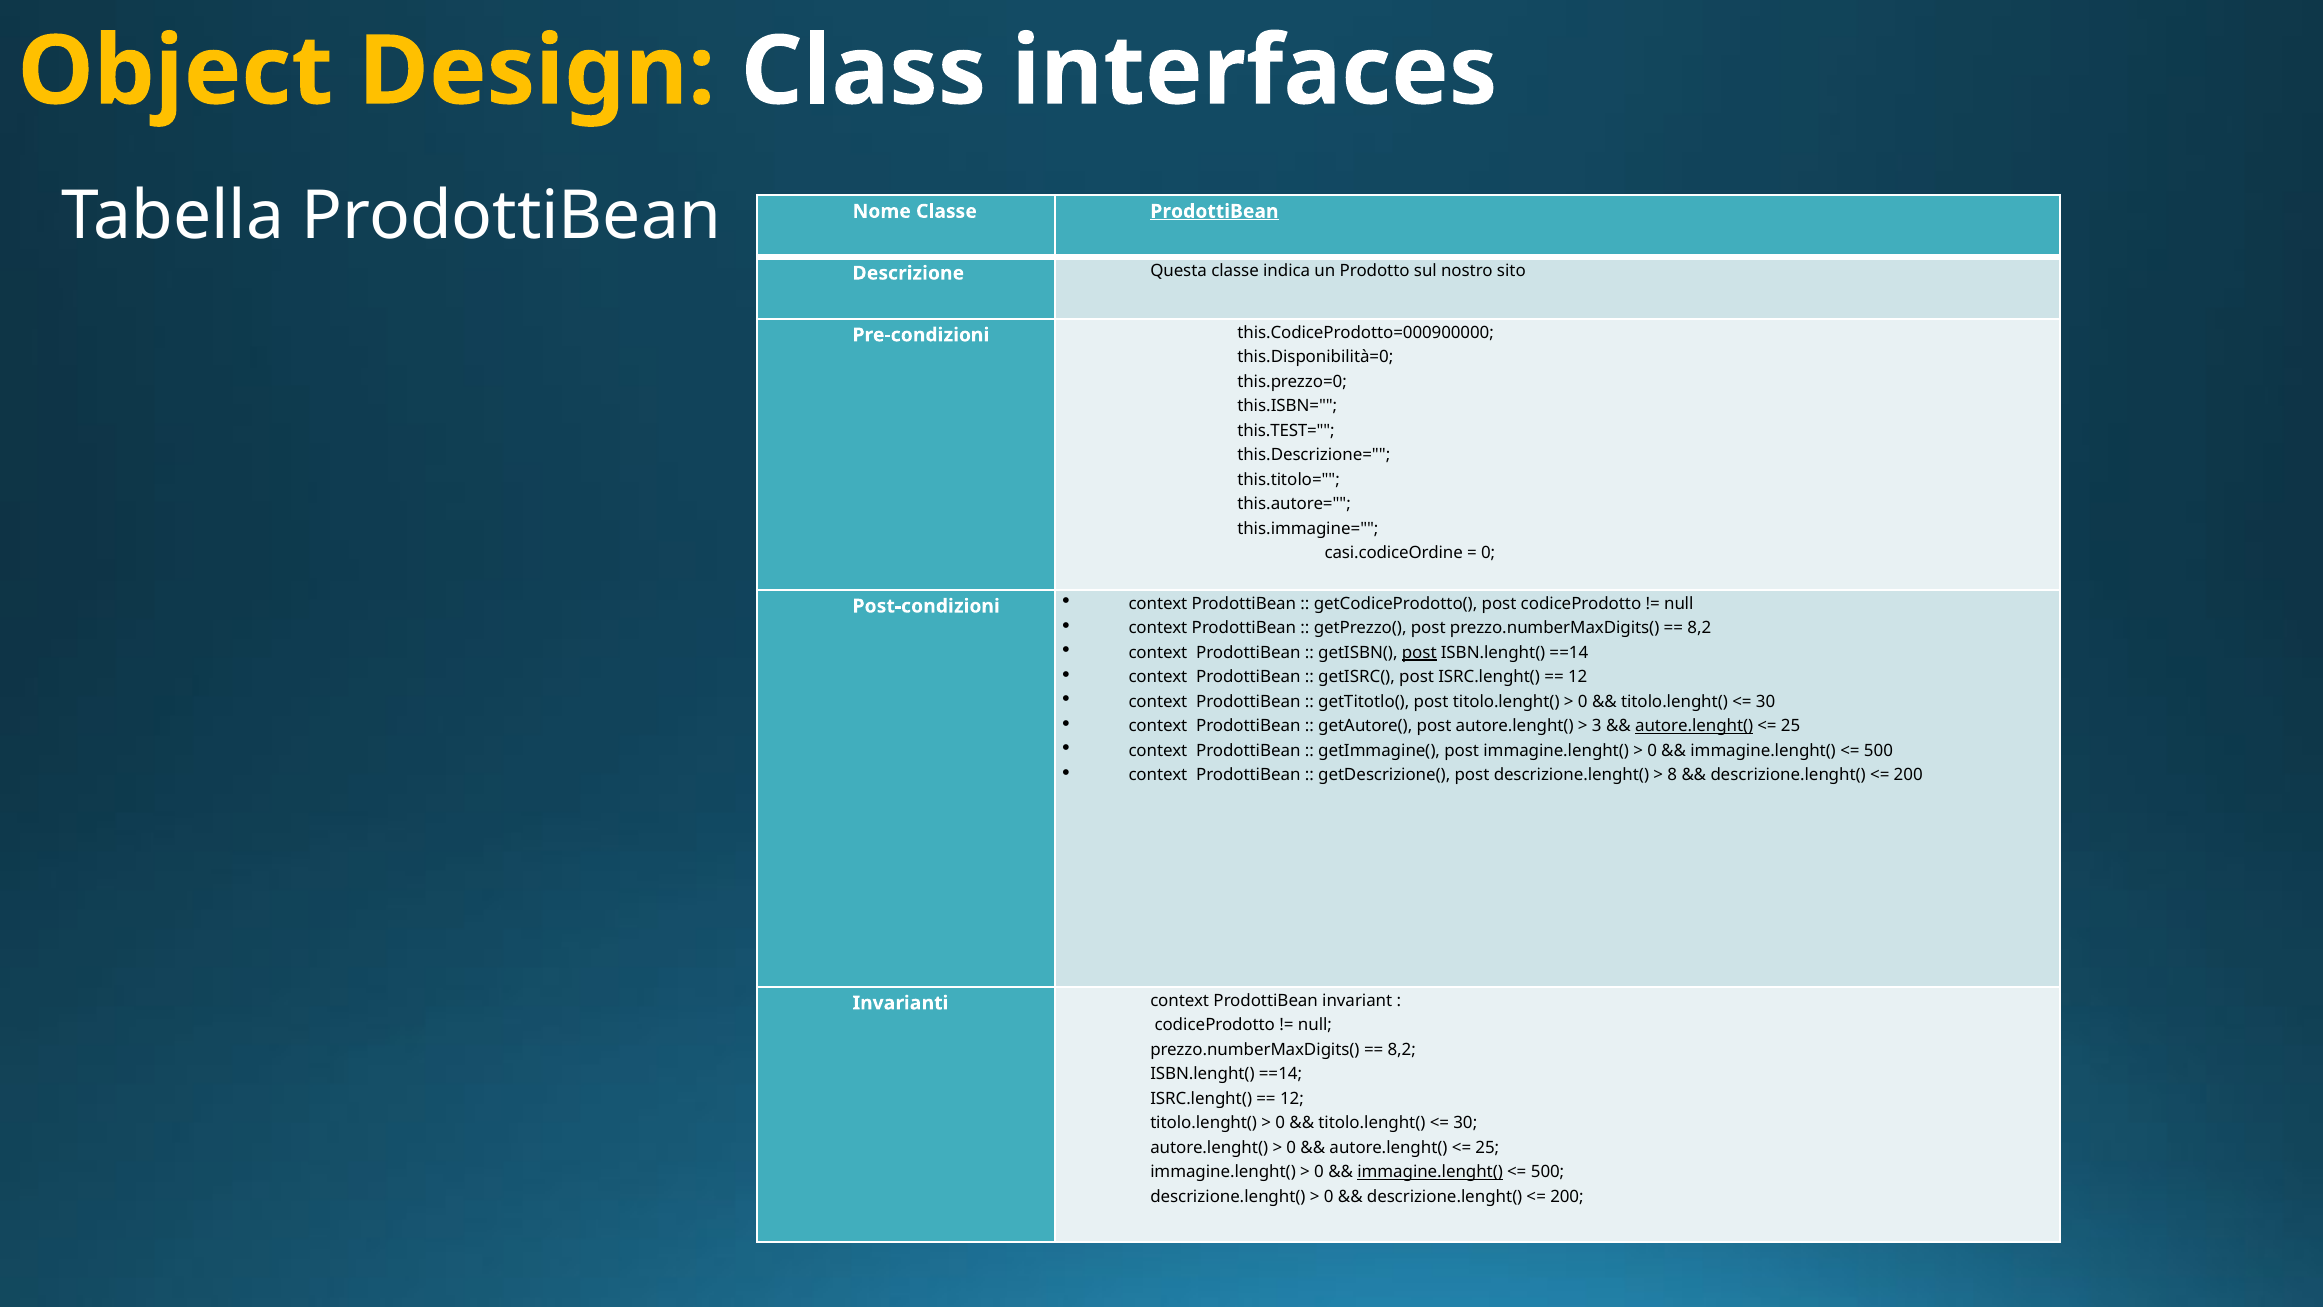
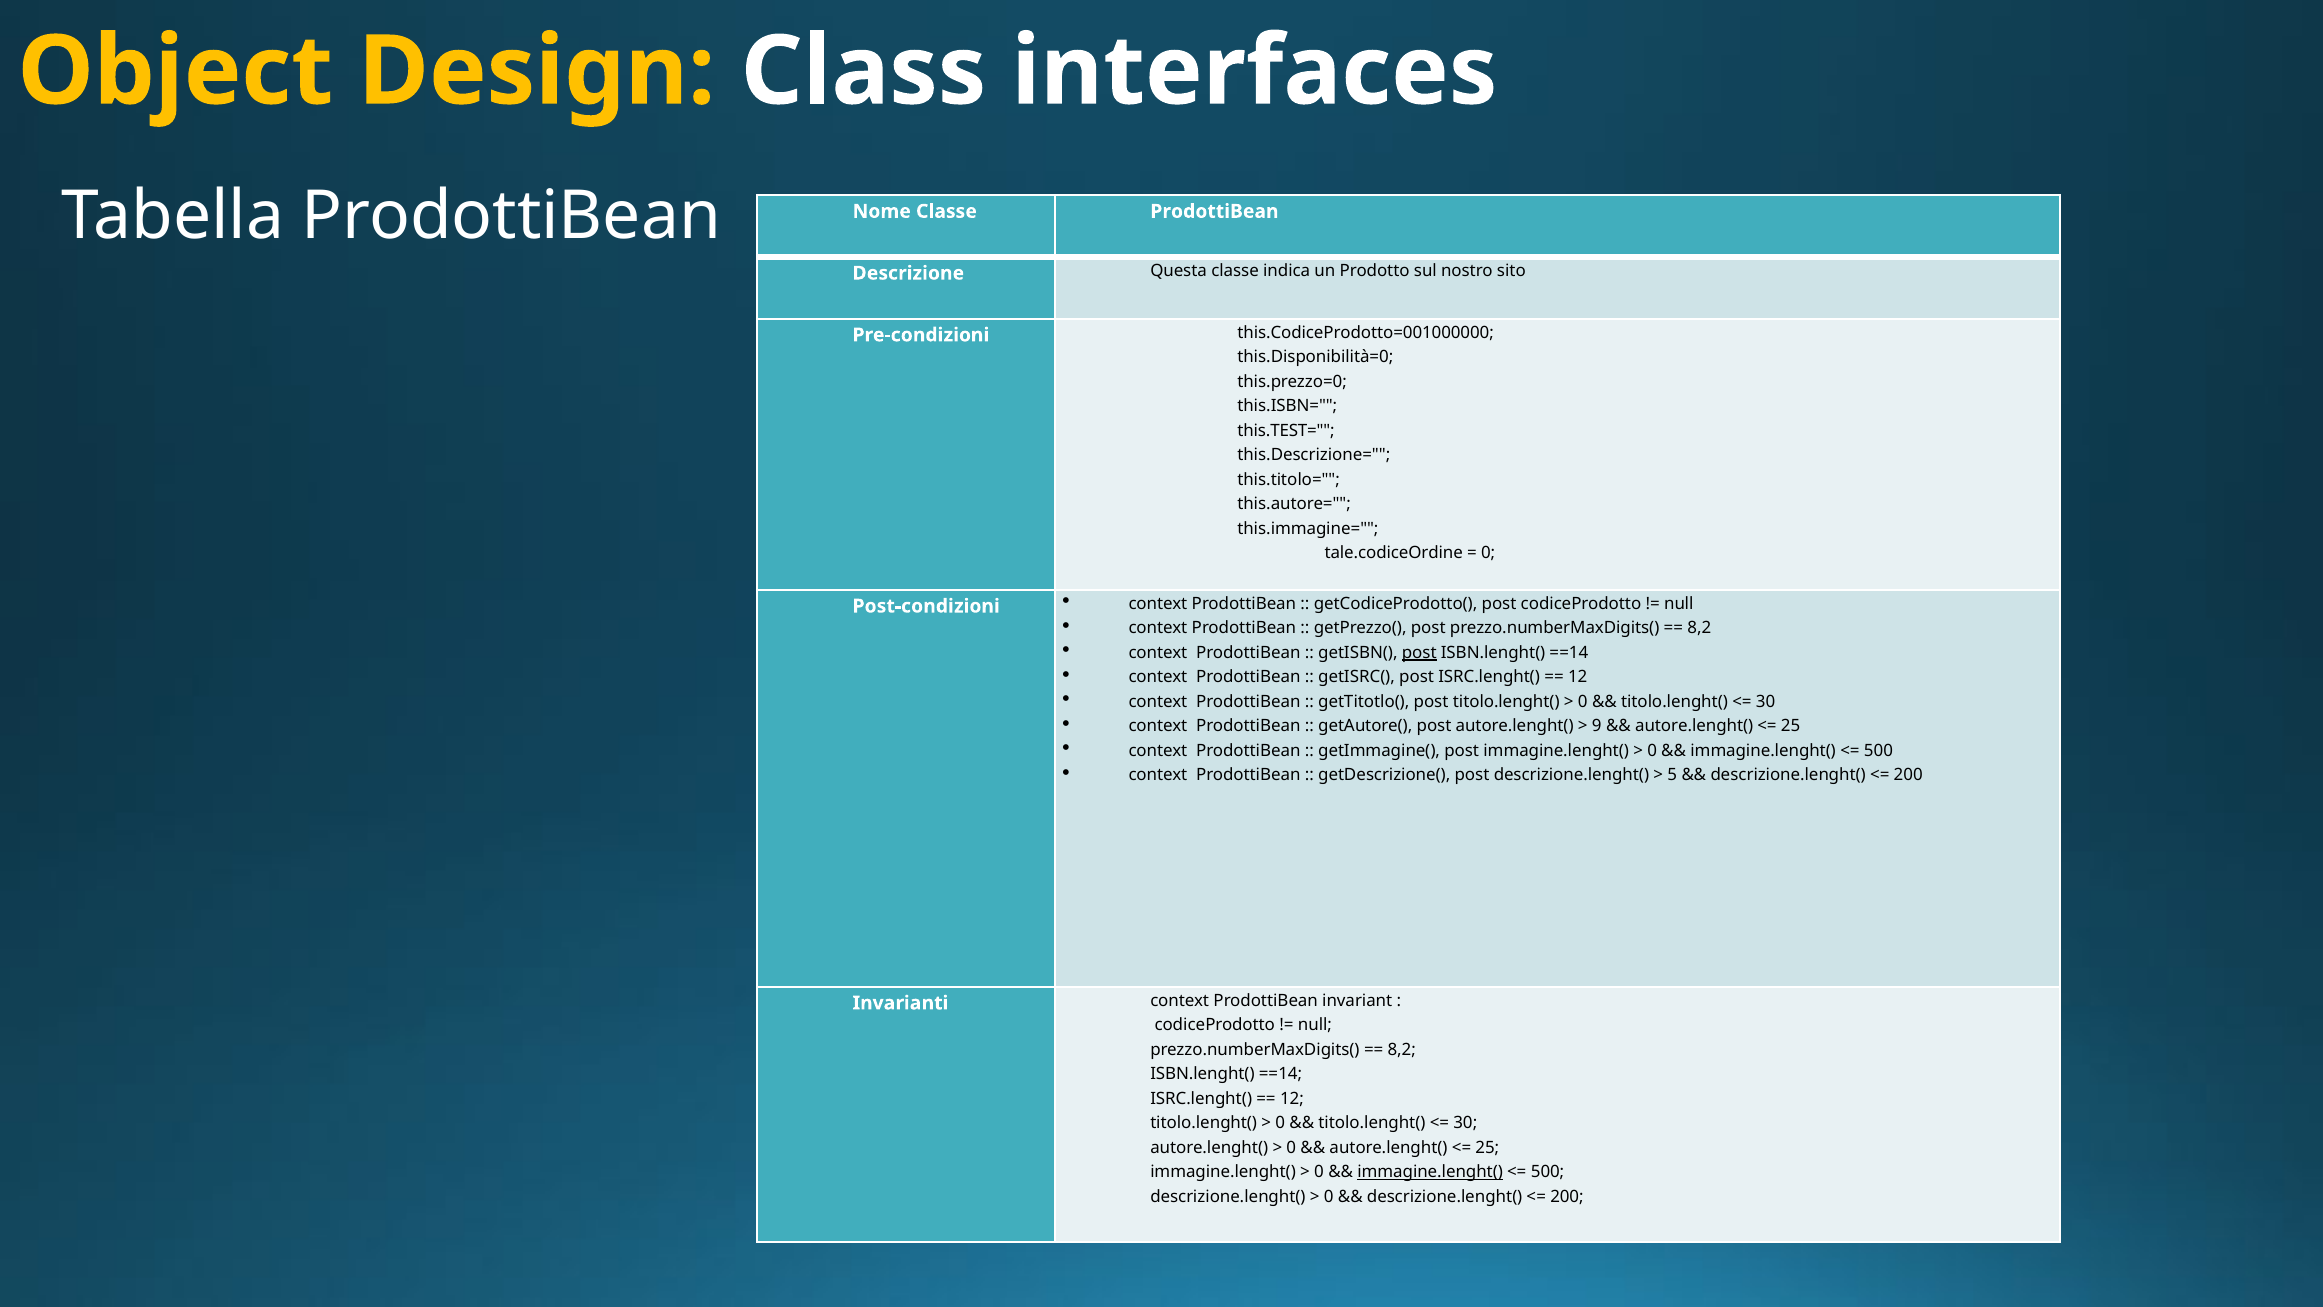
ProdottiBean at (1214, 211) underline: present -> none
this.CodiceProdotto=000900000: this.CodiceProdotto=000900000 -> this.CodiceProdotto=001000000
casi.codiceOrdine: casi.codiceOrdine -> tale.codiceOrdine
3: 3 -> 9
autore.lenght( at (1694, 726) underline: present -> none
8: 8 -> 5
